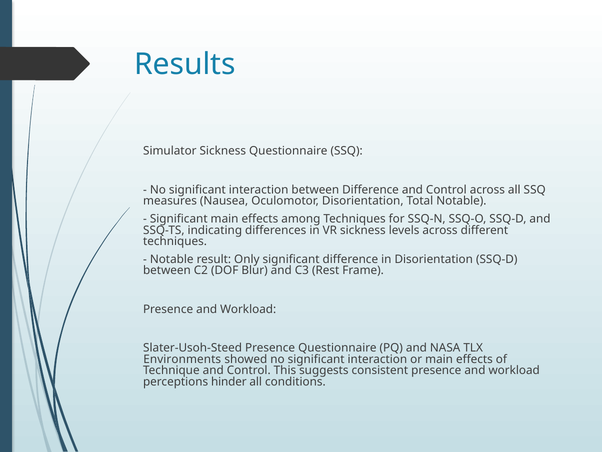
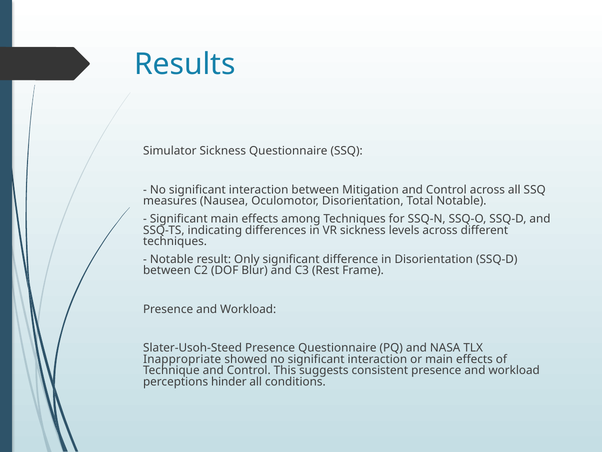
between Difference: Difference -> Mitigation
Environments: Environments -> Inappropriate
